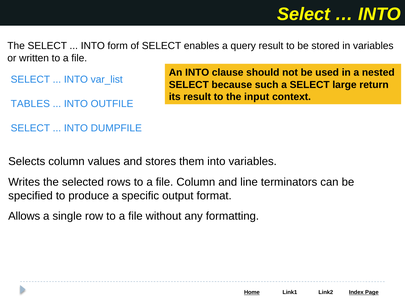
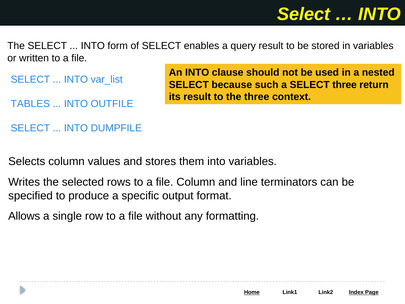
SELECT large: large -> three
the input: input -> three
